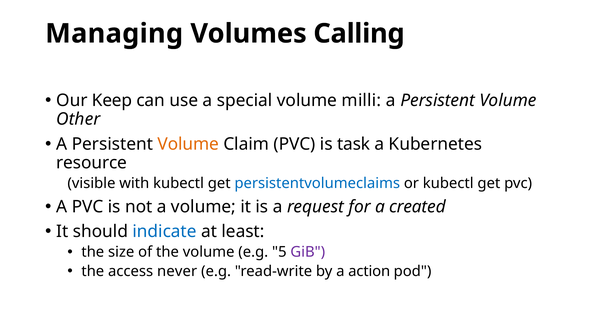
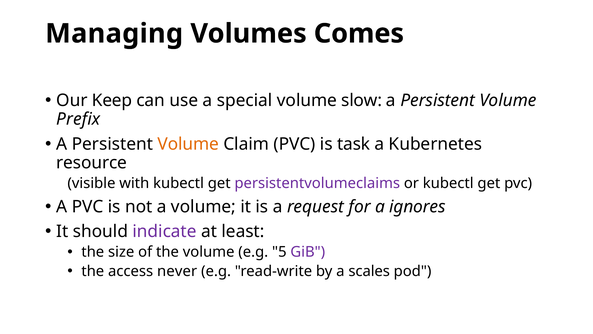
Calling: Calling -> Comes
milli: milli -> slow
Other: Other -> Prefix
persistentvolumeclaims colour: blue -> purple
created: created -> ignores
indicate colour: blue -> purple
action: action -> scales
